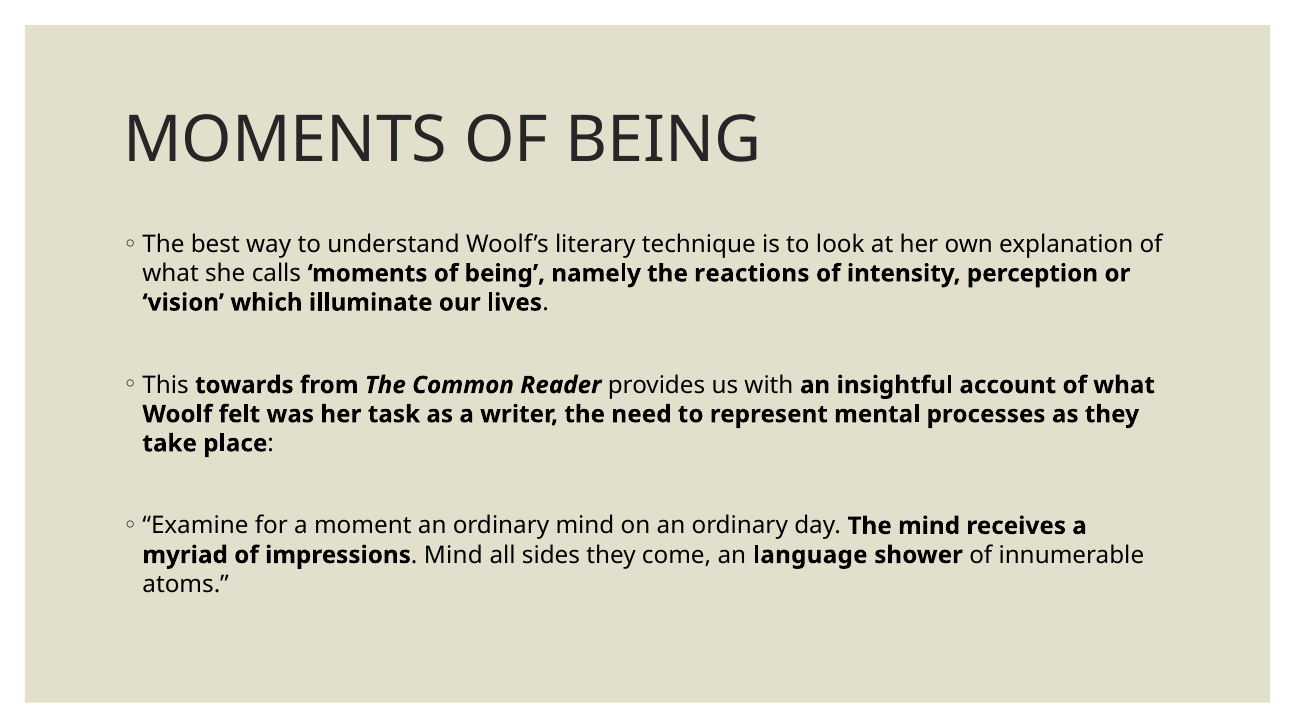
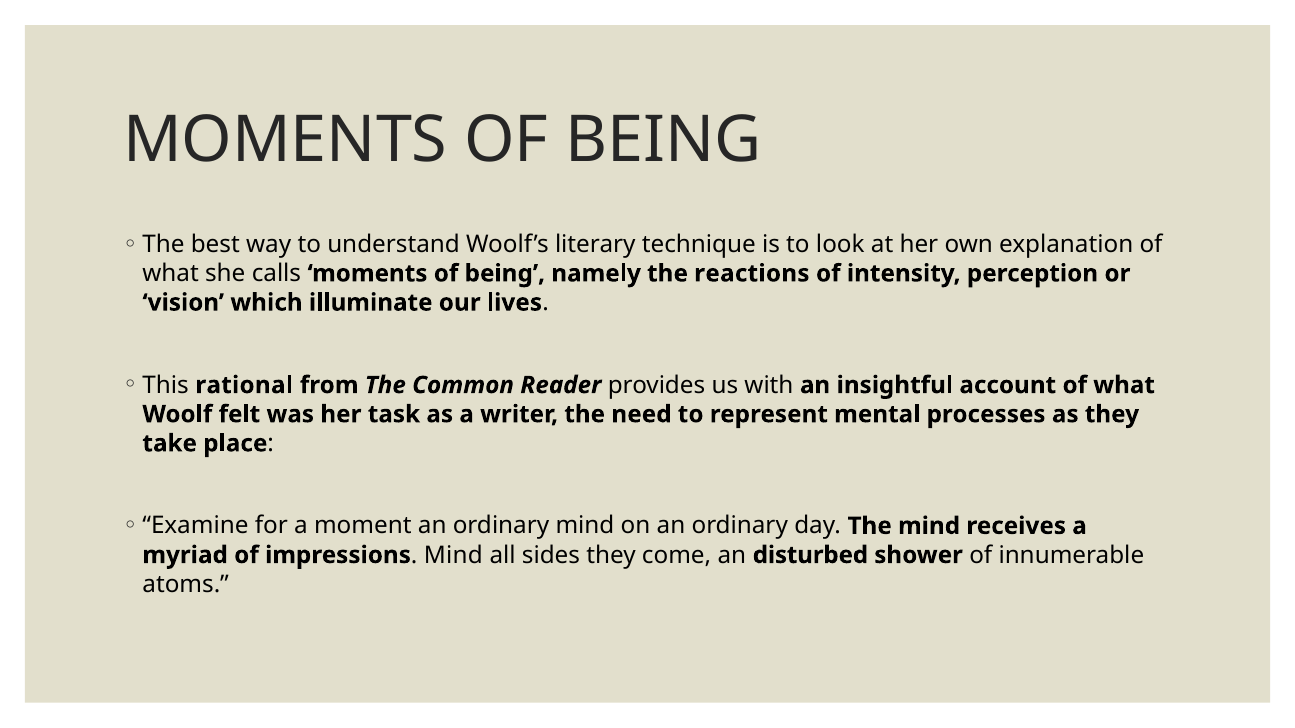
towards: towards -> rational
language: language -> disturbed
